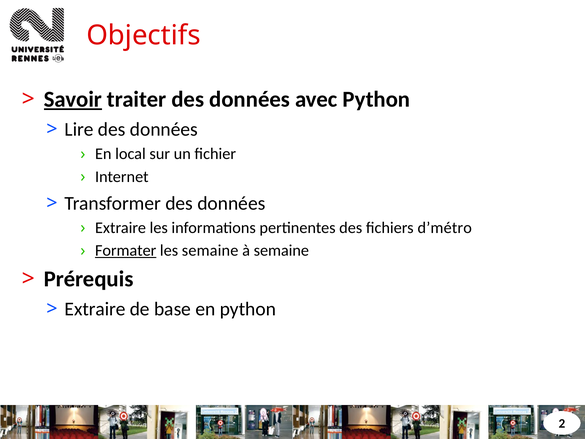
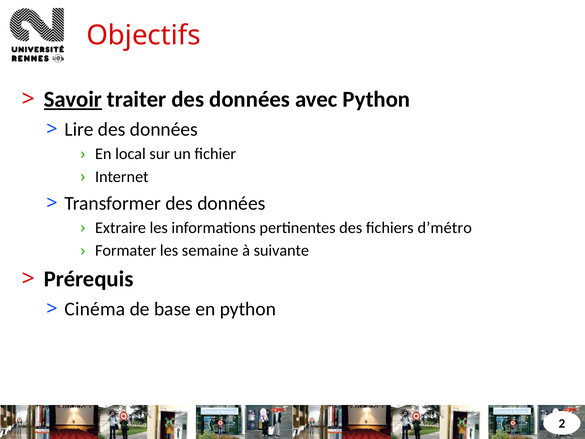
Formater underline: present -> none
à semaine: semaine -> suivante
Extraire at (95, 309): Extraire -> Cinéma
